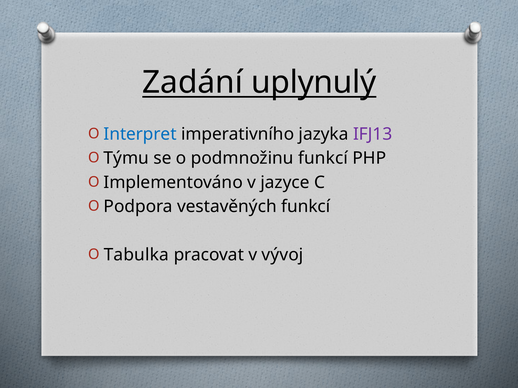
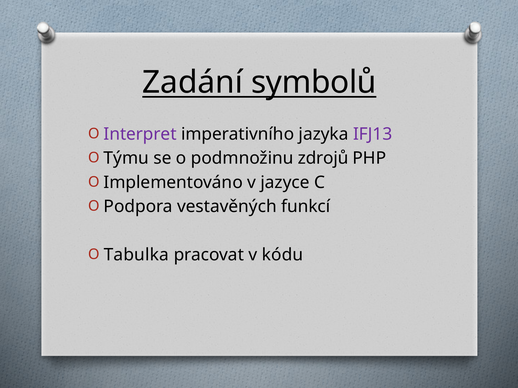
uplynulý: uplynulý -> symbolů
Interpret colour: blue -> purple
podmnožinu funkcí: funkcí -> zdrojů
vývoj: vývoj -> kódu
